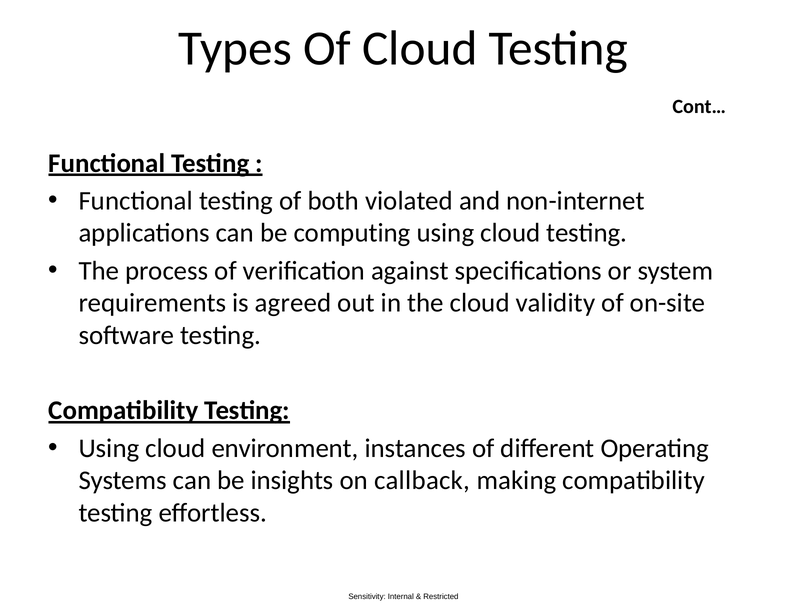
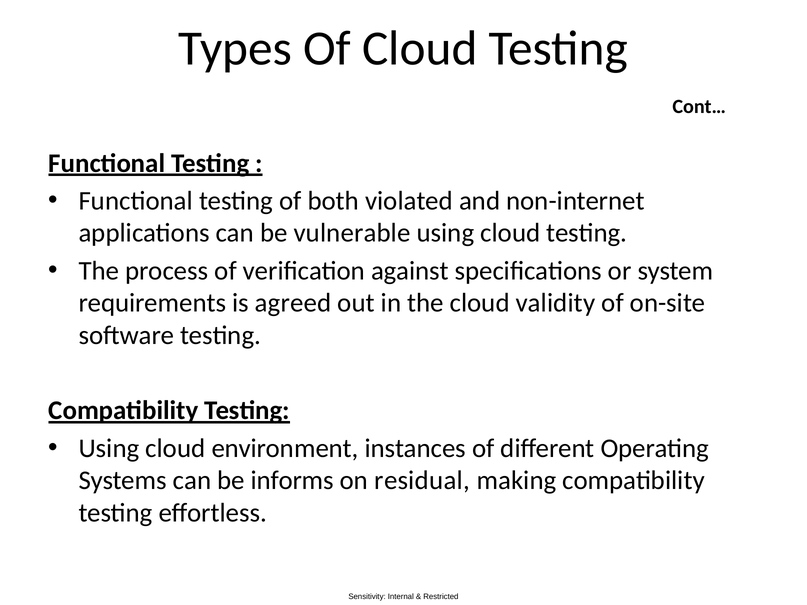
computing: computing -> vulnerable
insights: insights -> informs
callback: callback -> residual
